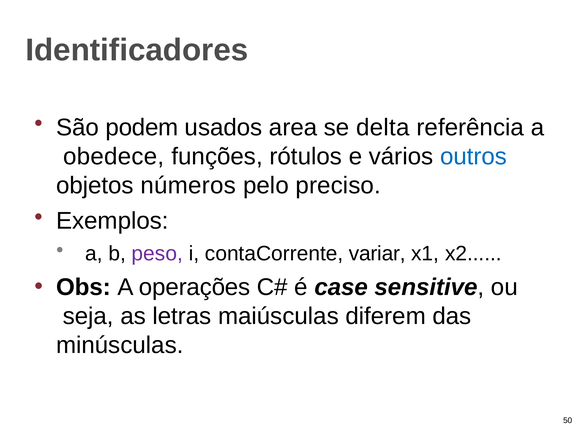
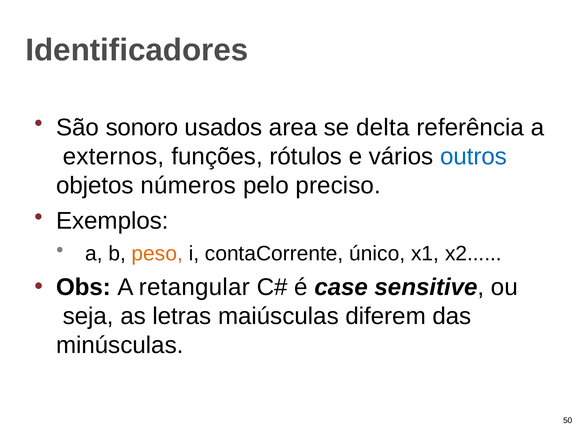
podem: podem -> sonoro
obedece: obedece -> externos
peso colour: purple -> orange
variar: variar -> único
operações: operações -> retangular
